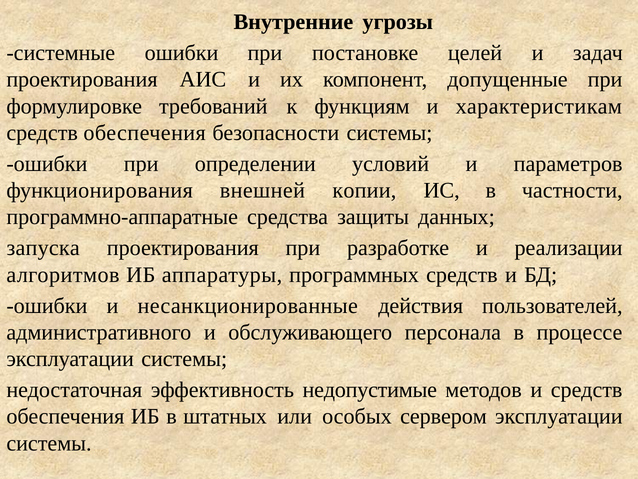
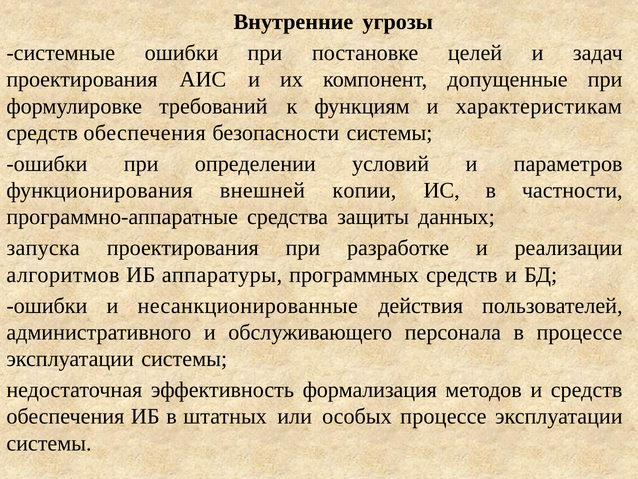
недопустимые: недопустимые -> формализация
особых сервером: сервером -> процессе
